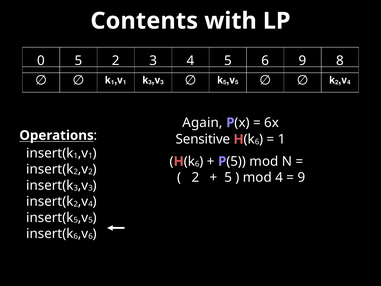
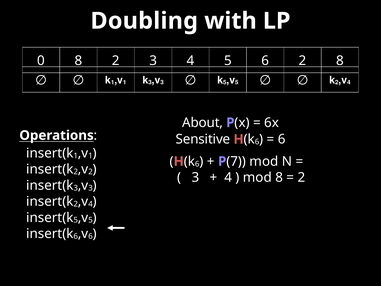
Contents: Contents -> Doubling
0 5: 5 -> 8
6 9: 9 -> 2
Again: Again -> About
1 at (282, 139): 1 -> 6
5 at (236, 161): 5 -> 7
2 at (195, 177): 2 -> 3
5 at (228, 177): 5 -> 4
mod 4: 4 -> 8
9 at (301, 177): 9 -> 2
